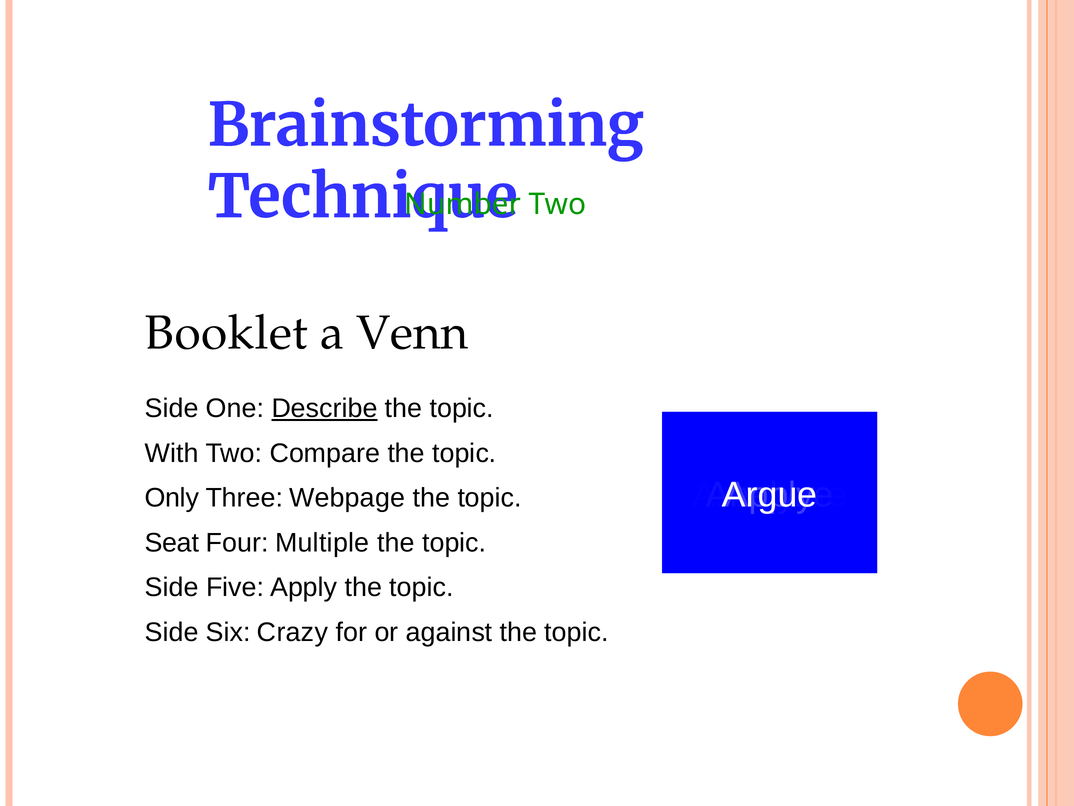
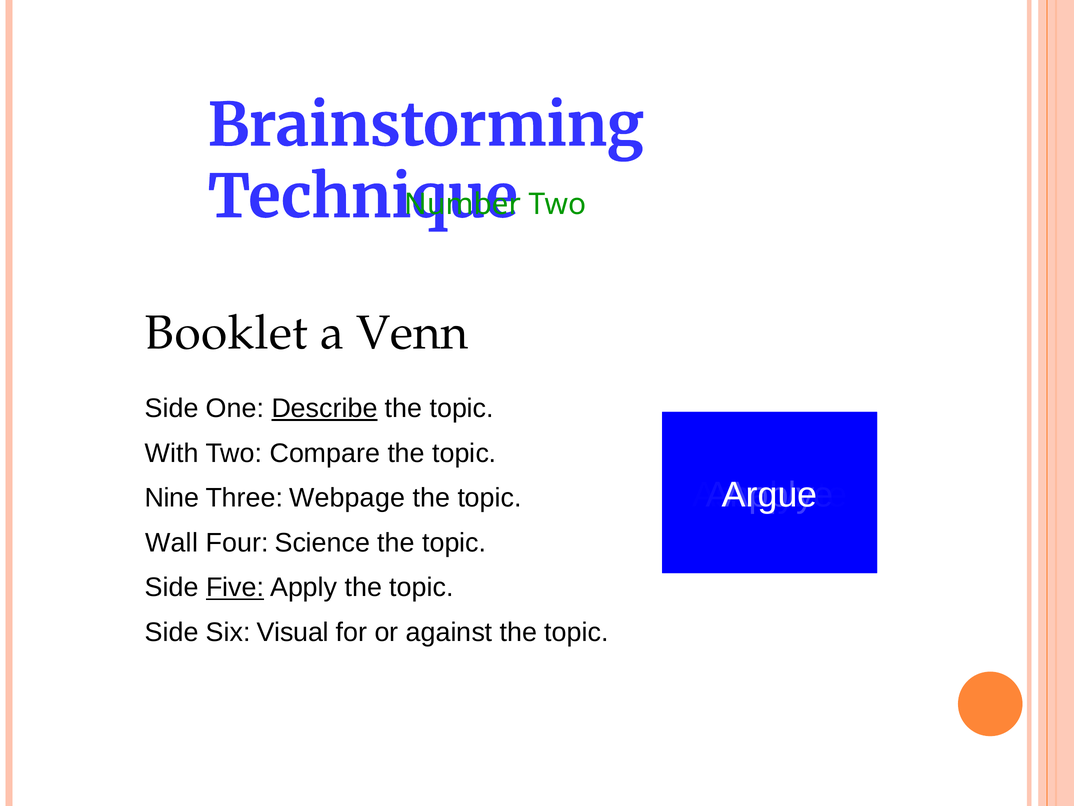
Only: Only -> Nine
Seat: Seat -> Wall
Multiple: Multiple -> Science
Five underline: none -> present
Crazy: Crazy -> Visual
